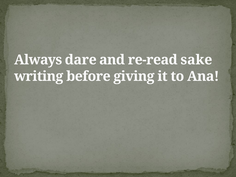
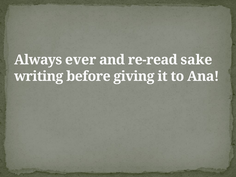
dare: dare -> ever
